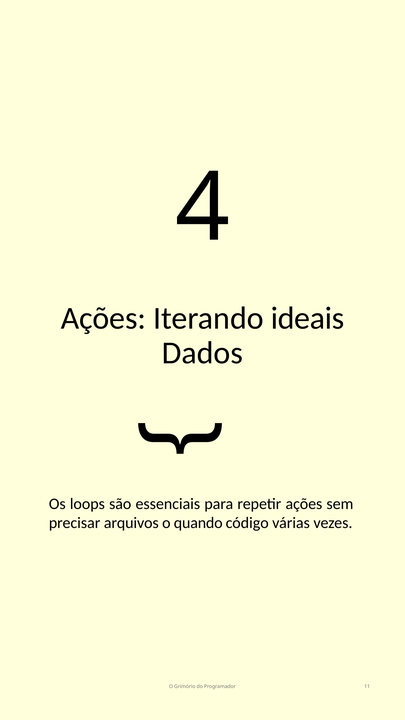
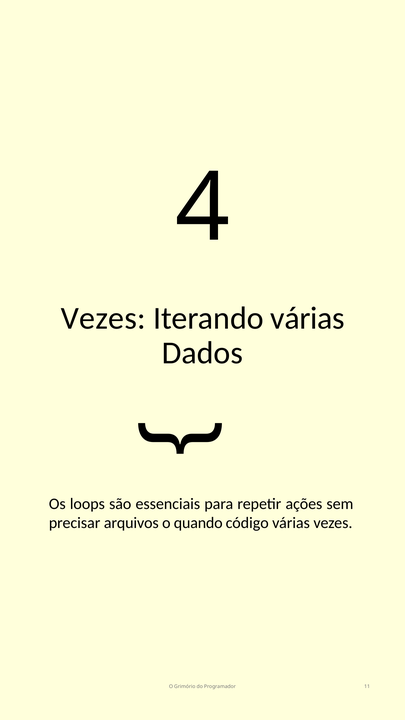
Ações at (103, 318): Ações -> Vezes
Iterando ideais: ideais -> várias
